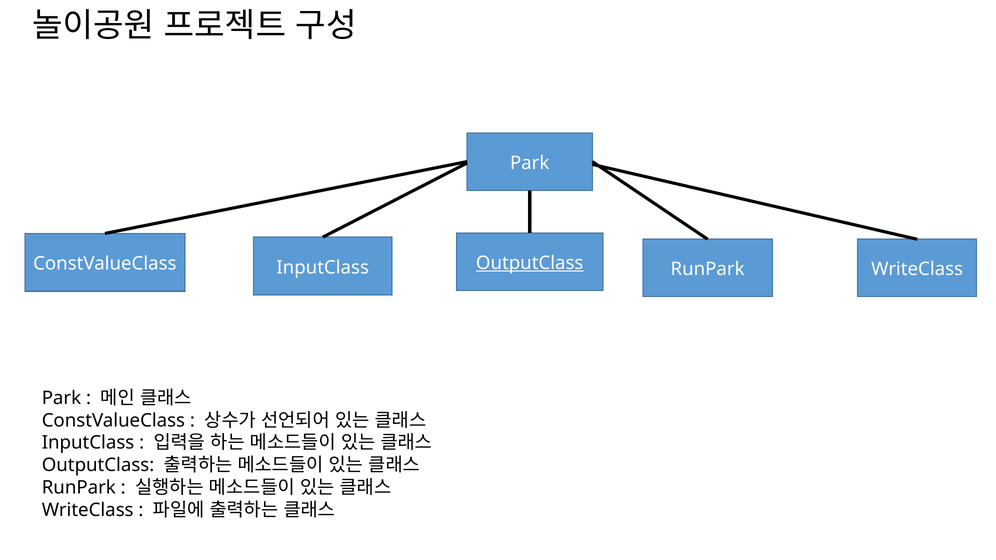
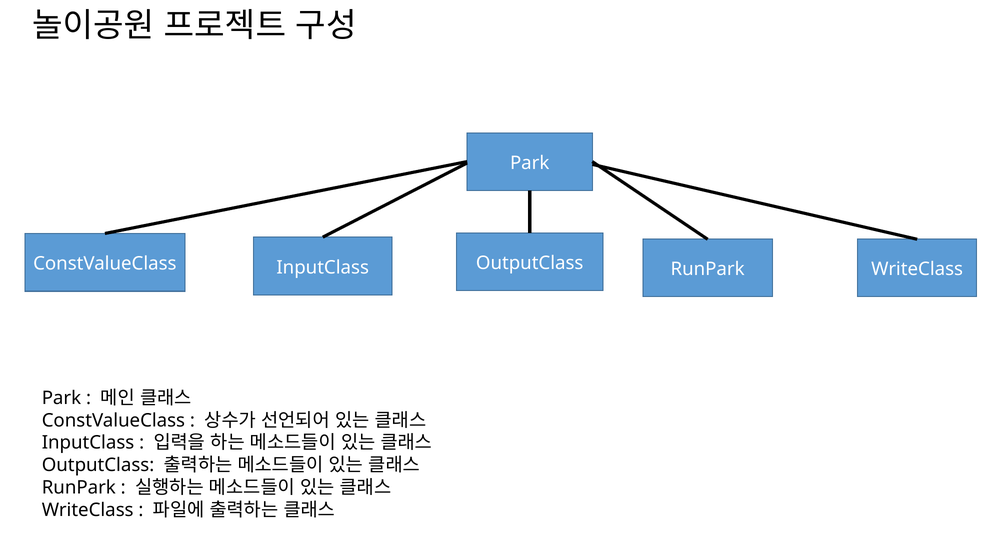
OutputClass at (530, 263) underline: present -> none
